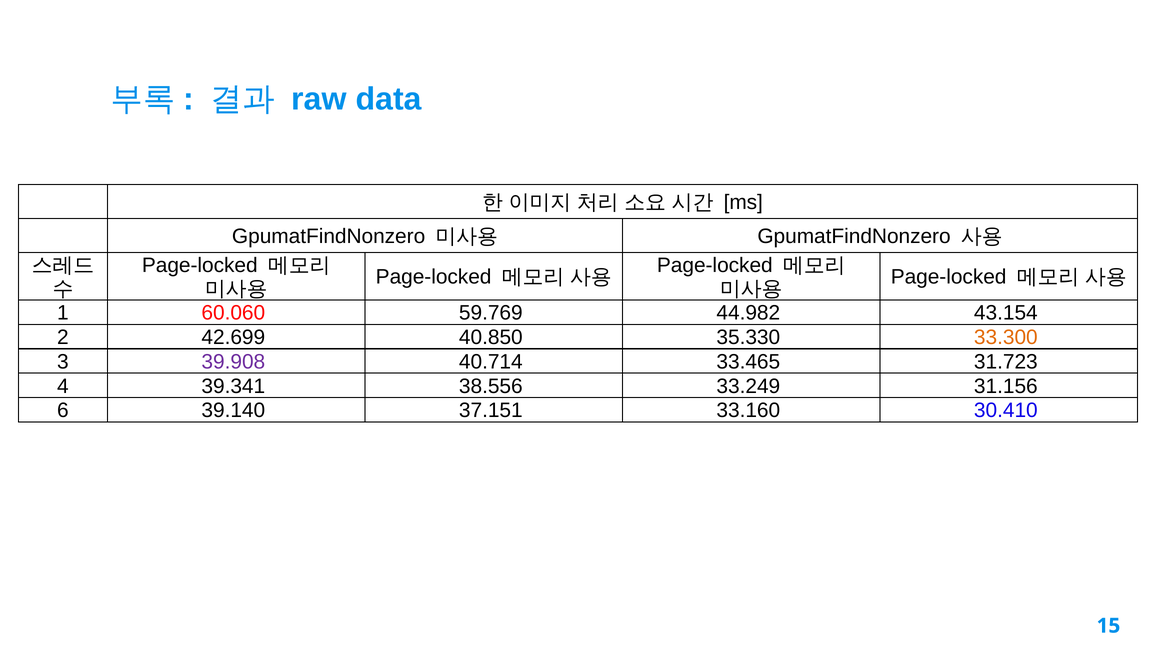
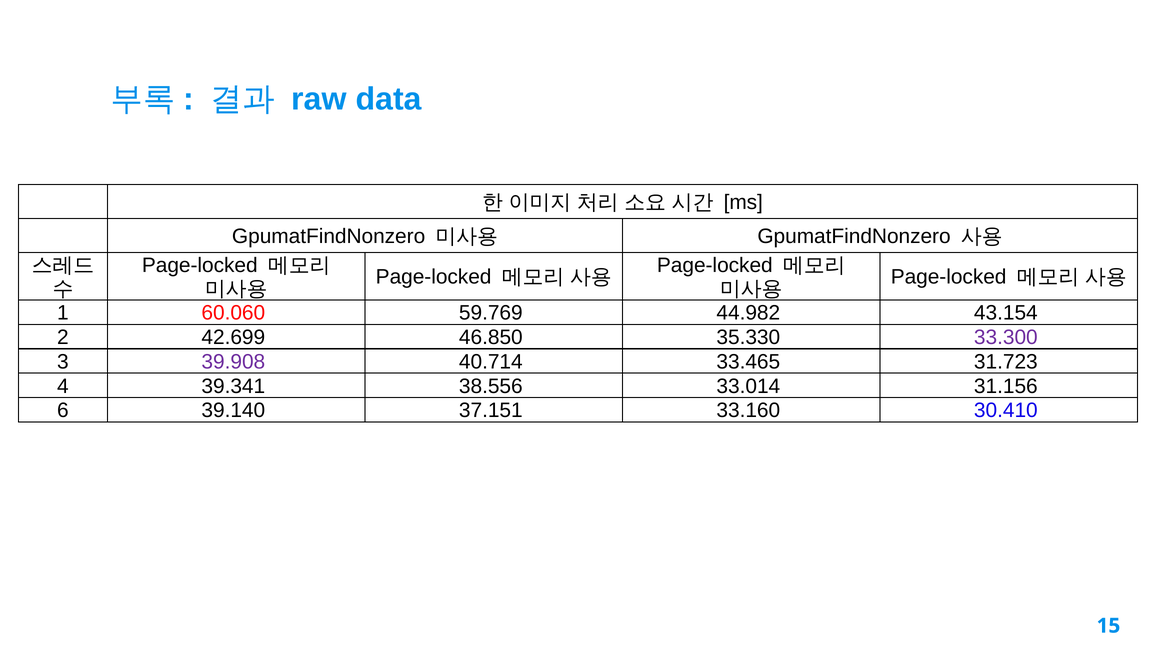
40.850: 40.850 -> 46.850
33.300 colour: orange -> purple
33.249: 33.249 -> 33.014
